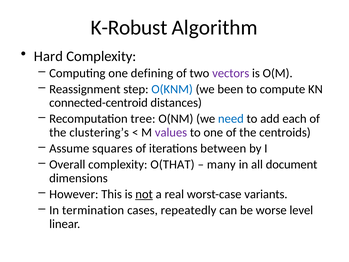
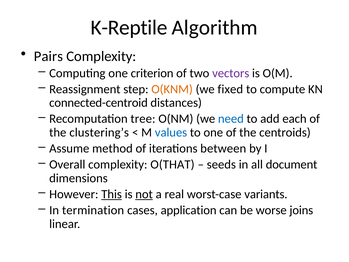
K-Robust: K-Robust -> K-Reptile
Hard: Hard -> Pairs
defining: defining -> criterion
O(KNM colour: blue -> orange
been: been -> fixed
values colour: purple -> blue
squares: squares -> method
many: many -> seeds
This underline: none -> present
repeatedly: repeatedly -> application
level: level -> joins
